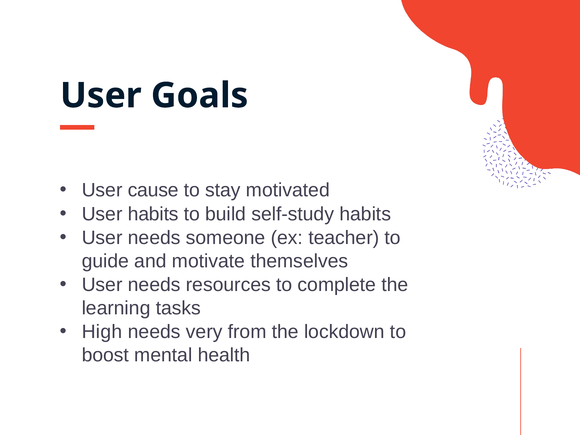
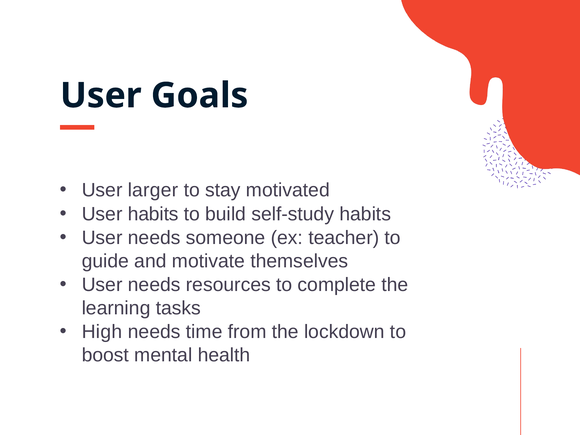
cause: cause -> larger
very: very -> time
